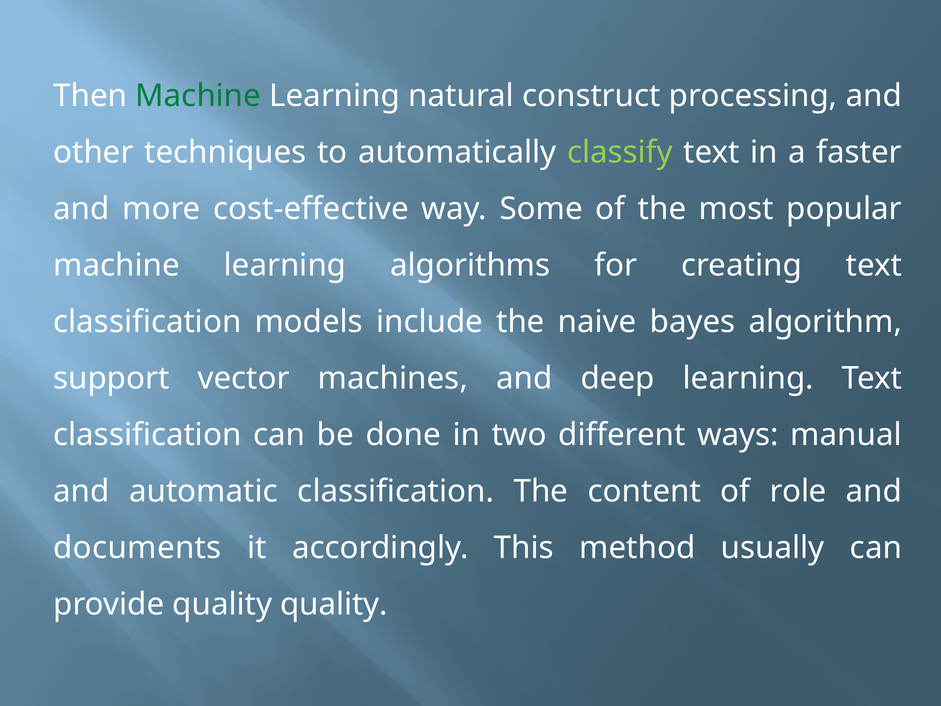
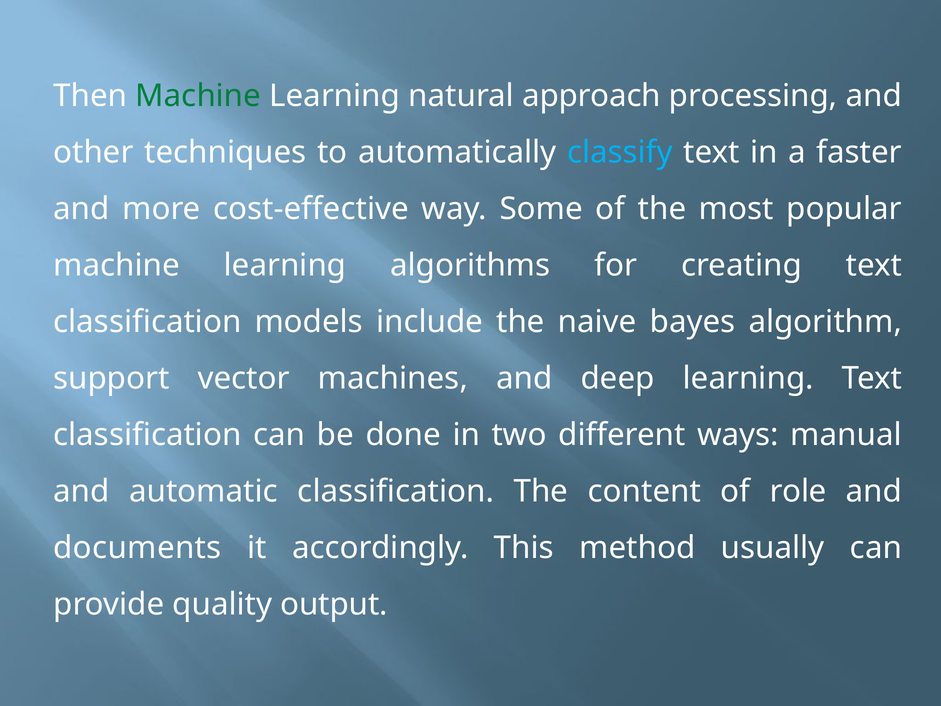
construct: construct -> approach
classify colour: light green -> light blue
quality quality: quality -> output
